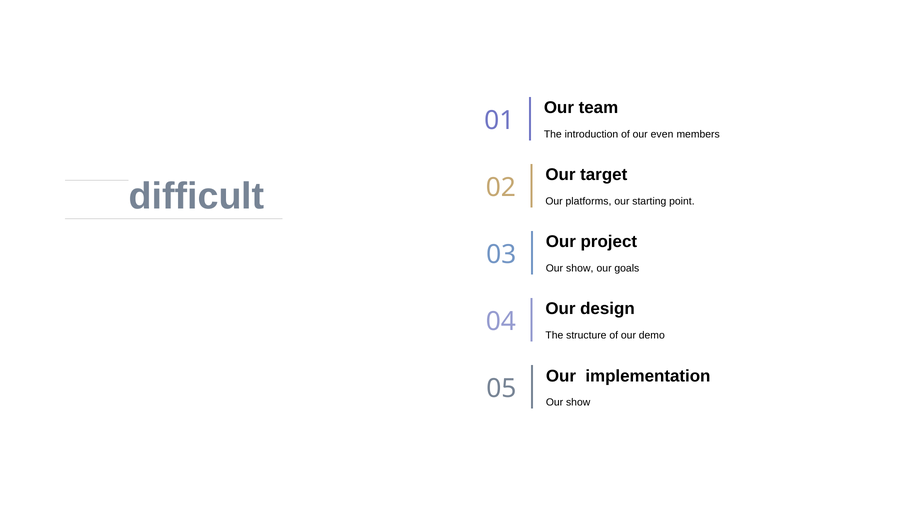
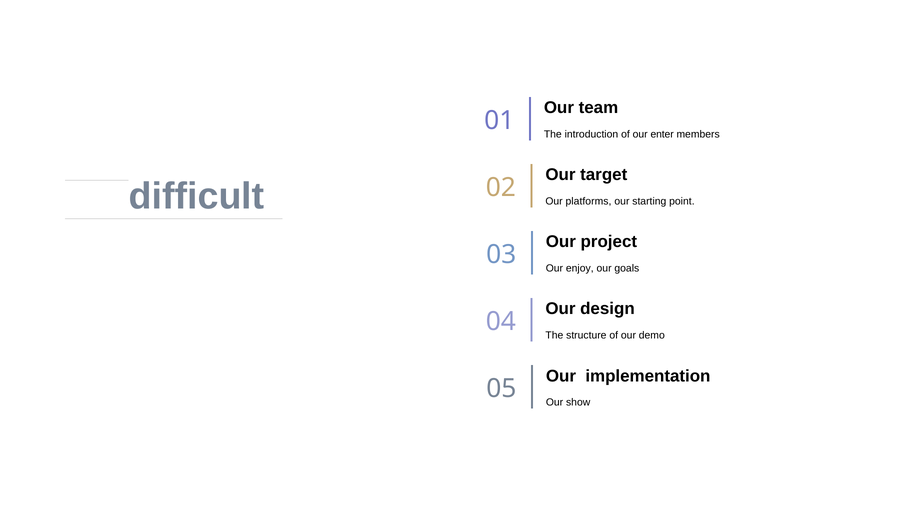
even: even -> enter
03 Our show: show -> enjoy
